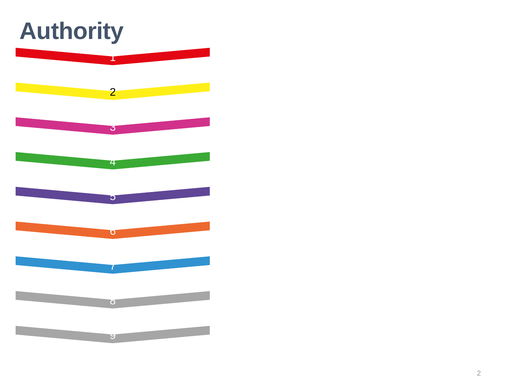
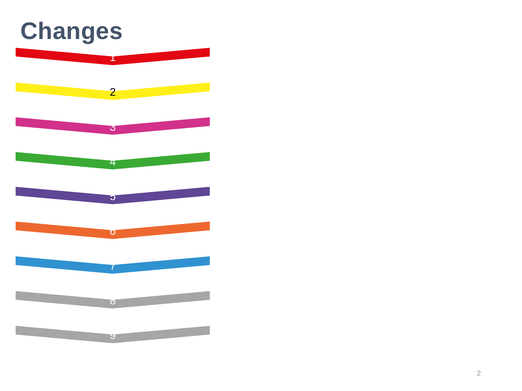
Authority: Authority -> Changes
